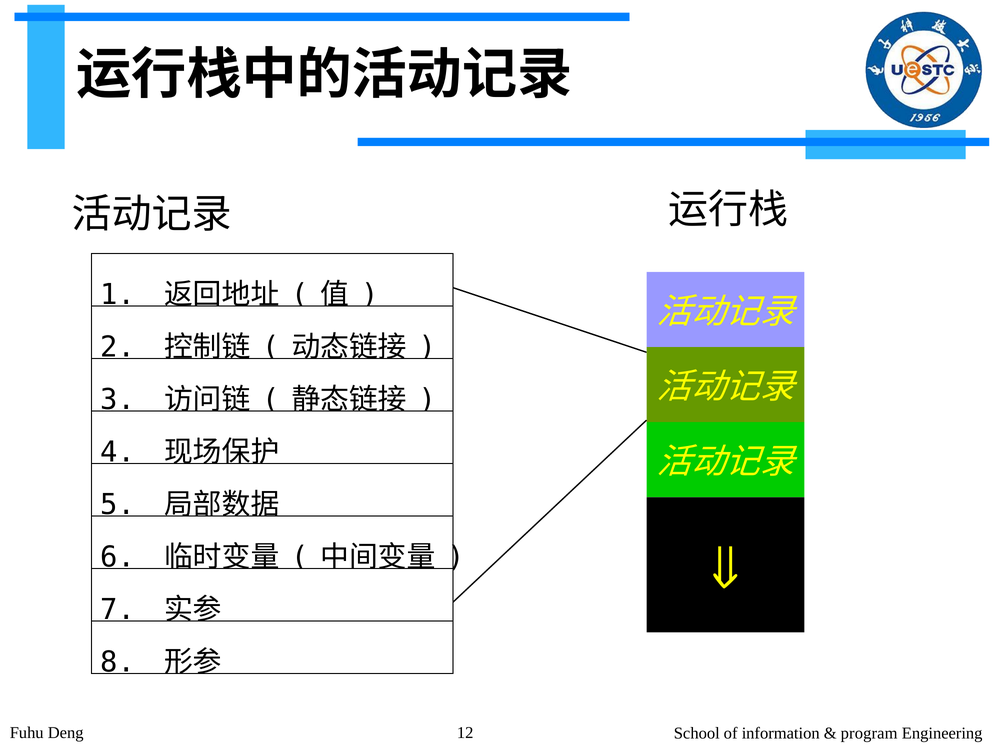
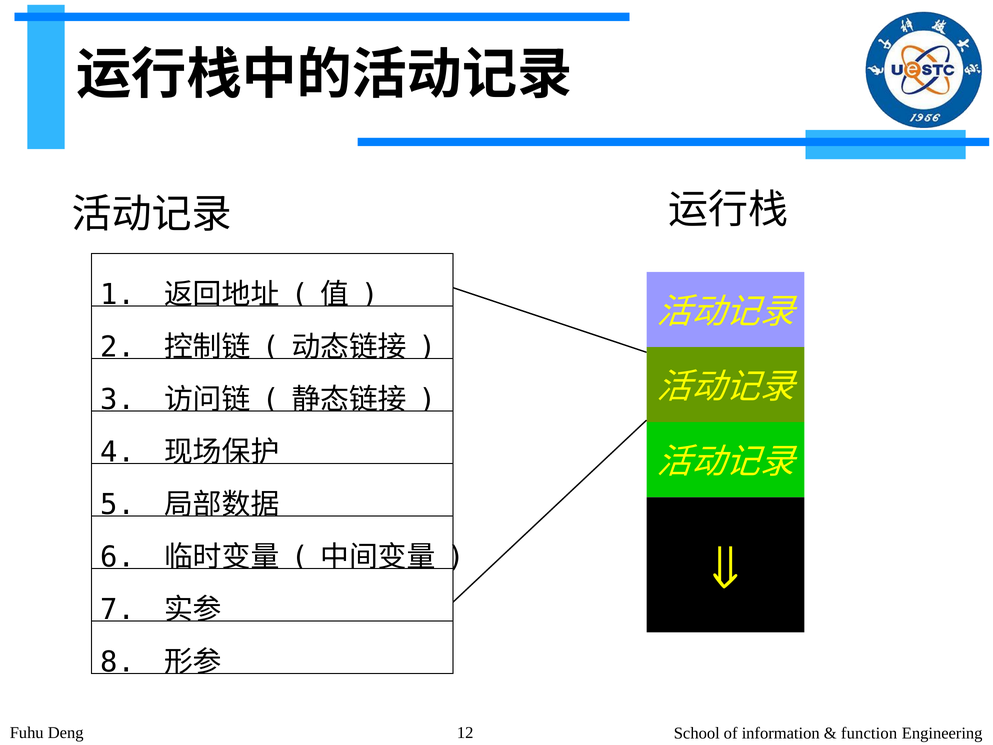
program: program -> function
